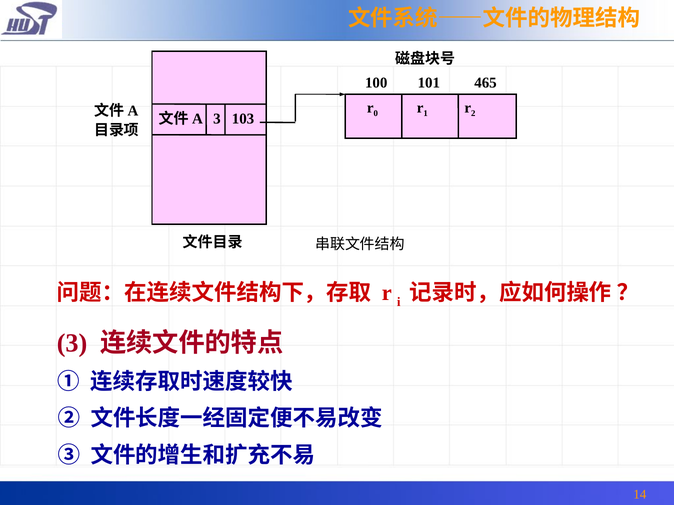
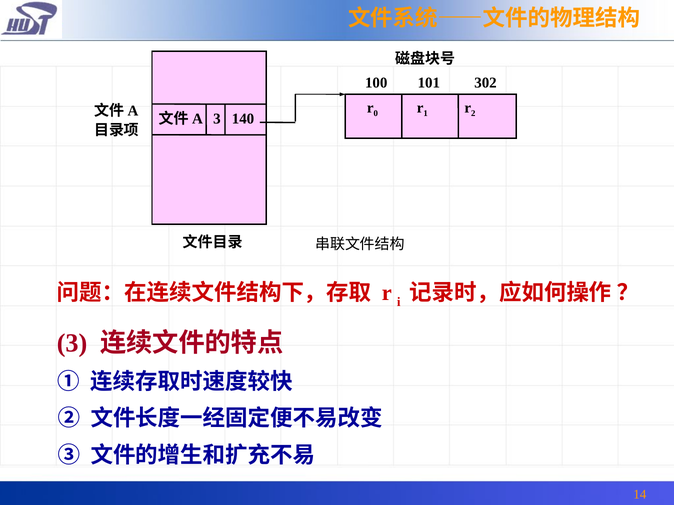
465: 465 -> 302
103: 103 -> 140
